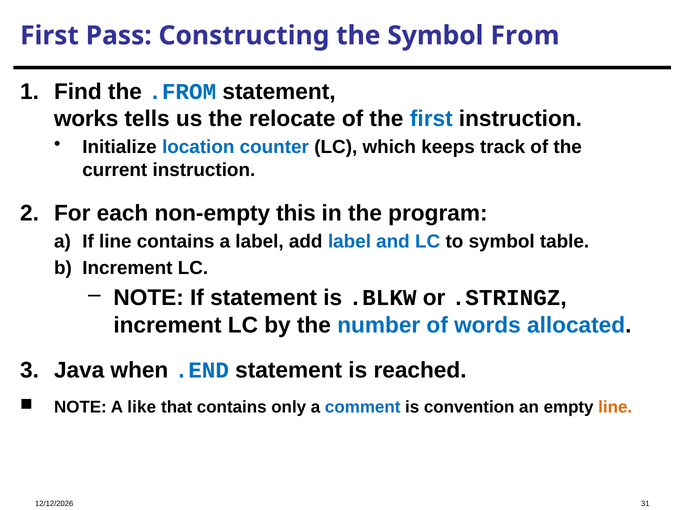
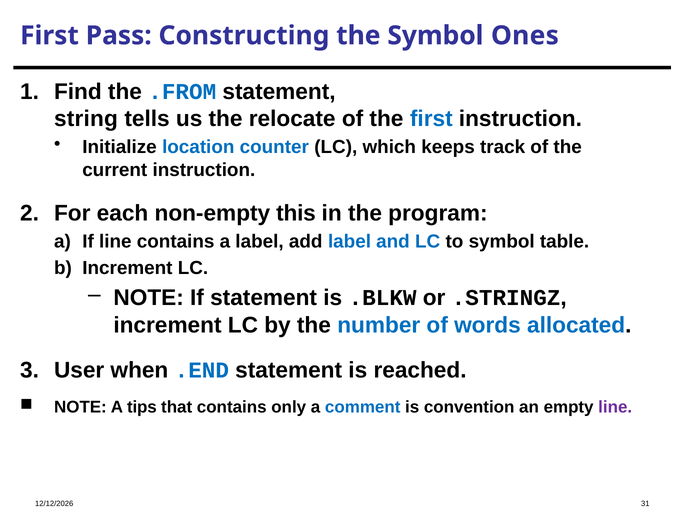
From: From -> Ones
works: works -> string
Java: Java -> User
like: like -> tips
line at (615, 407) colour: orange -> purple
